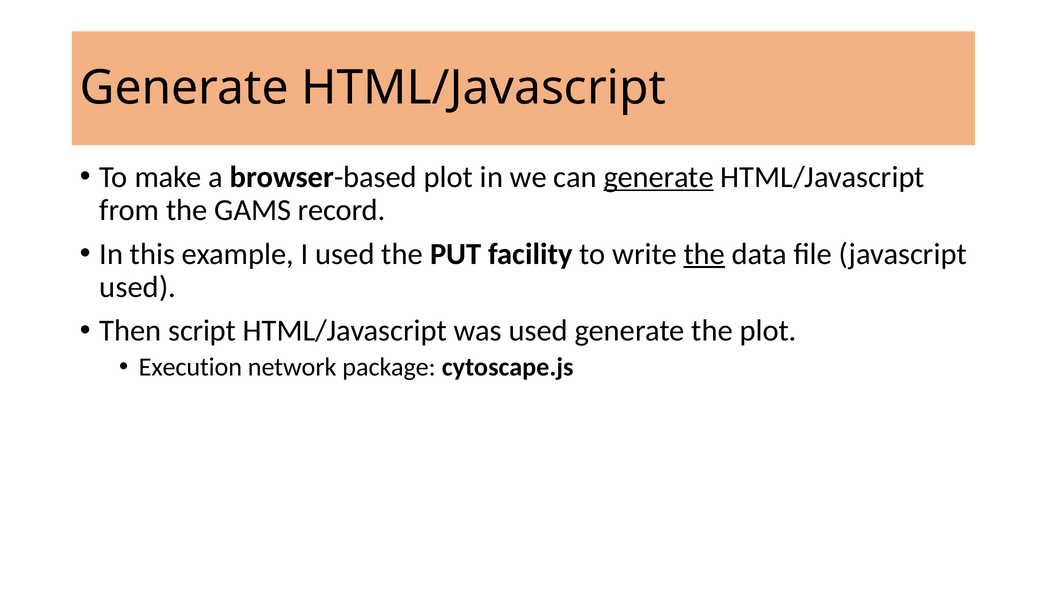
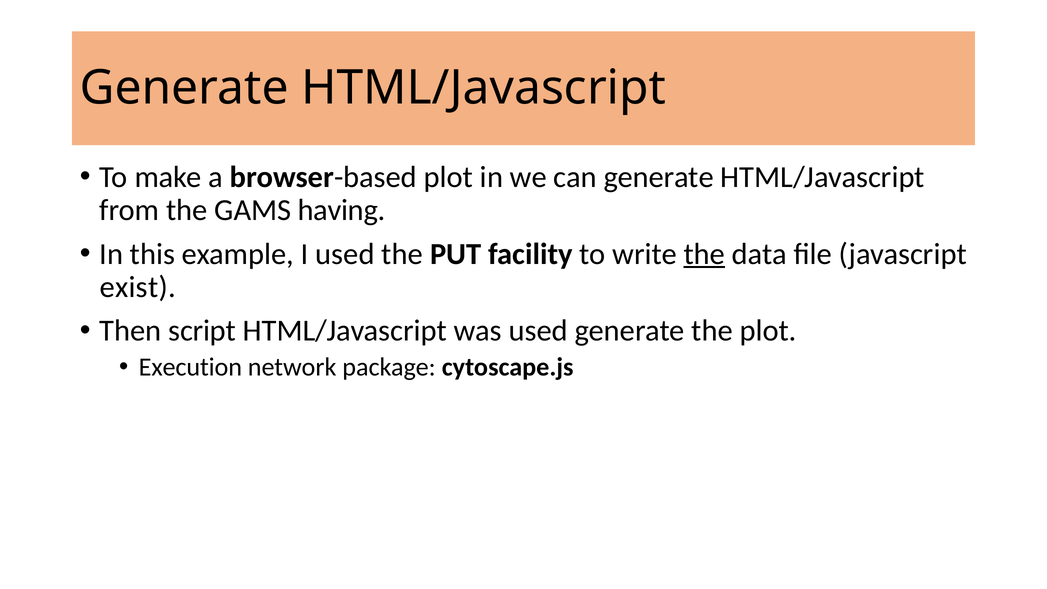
generate at (659, 177) underline: present -> none
record: record -> having
used at (138, 287): used -> exist
